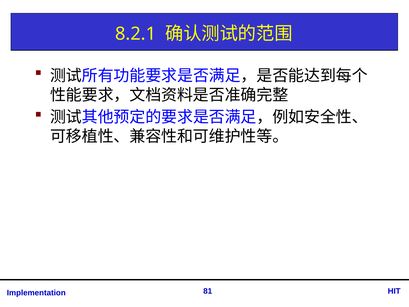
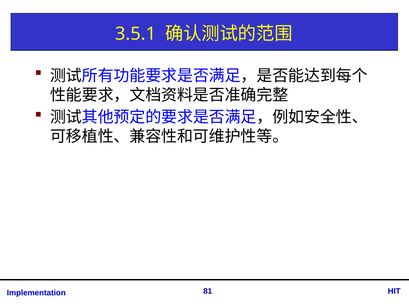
8.2.1: 8.2.1 -> 3.5.1
